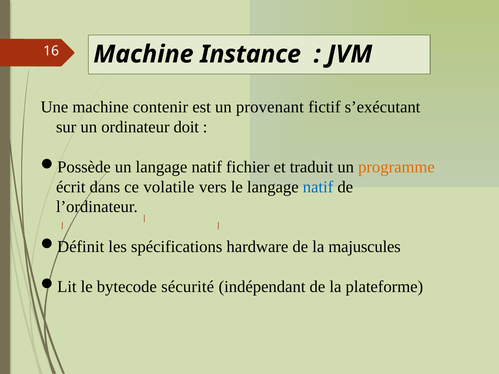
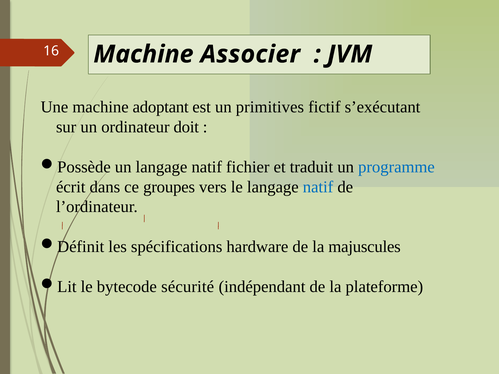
Instance: Instance -> Associer
contenir: contenir -> adoptant
provenant: provenant -> primitives
programme colour: orange -> blue
volatile: volatile -> groupes
